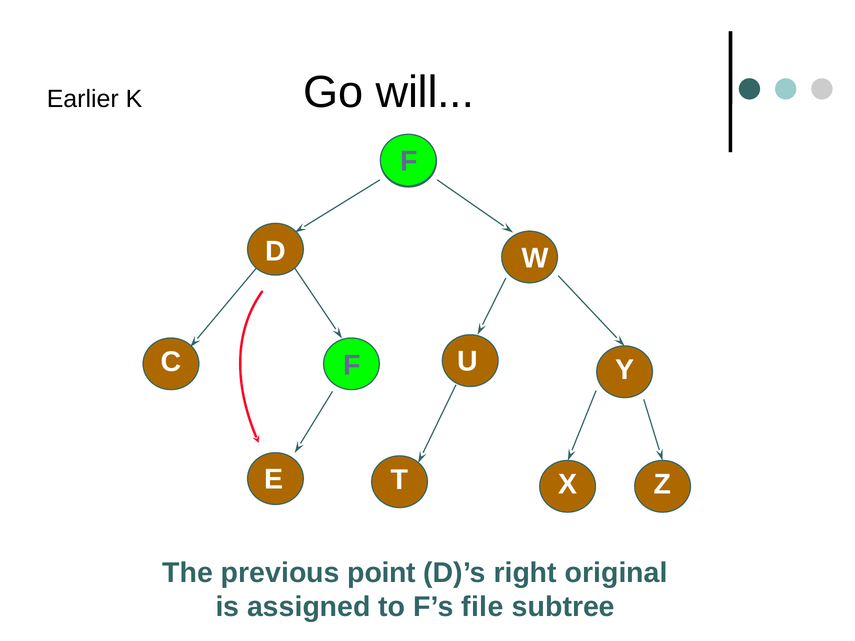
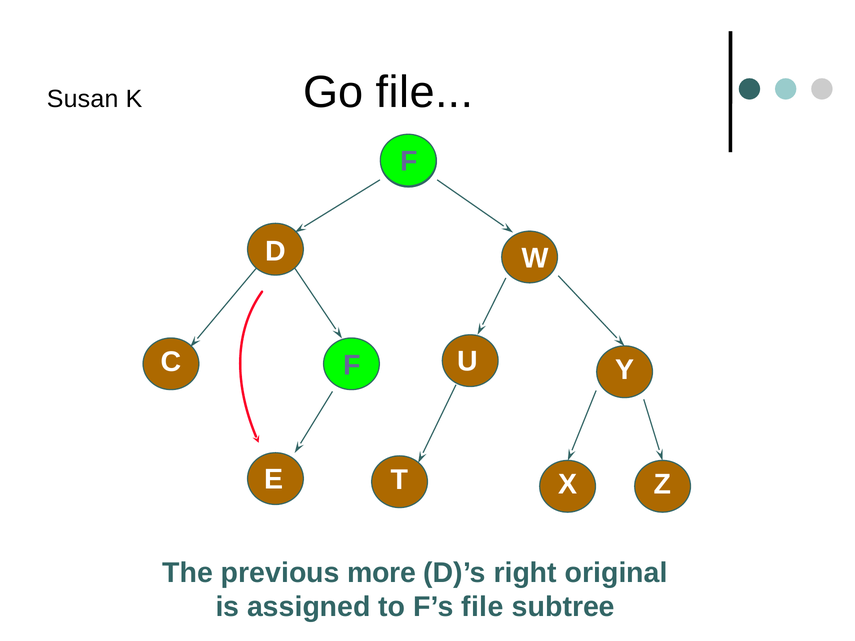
Earlier: Earlier -> Susan
Go will: will -> file
point: point -> more
